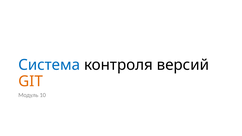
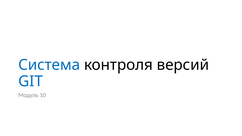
GIT colour: orange -> blue
